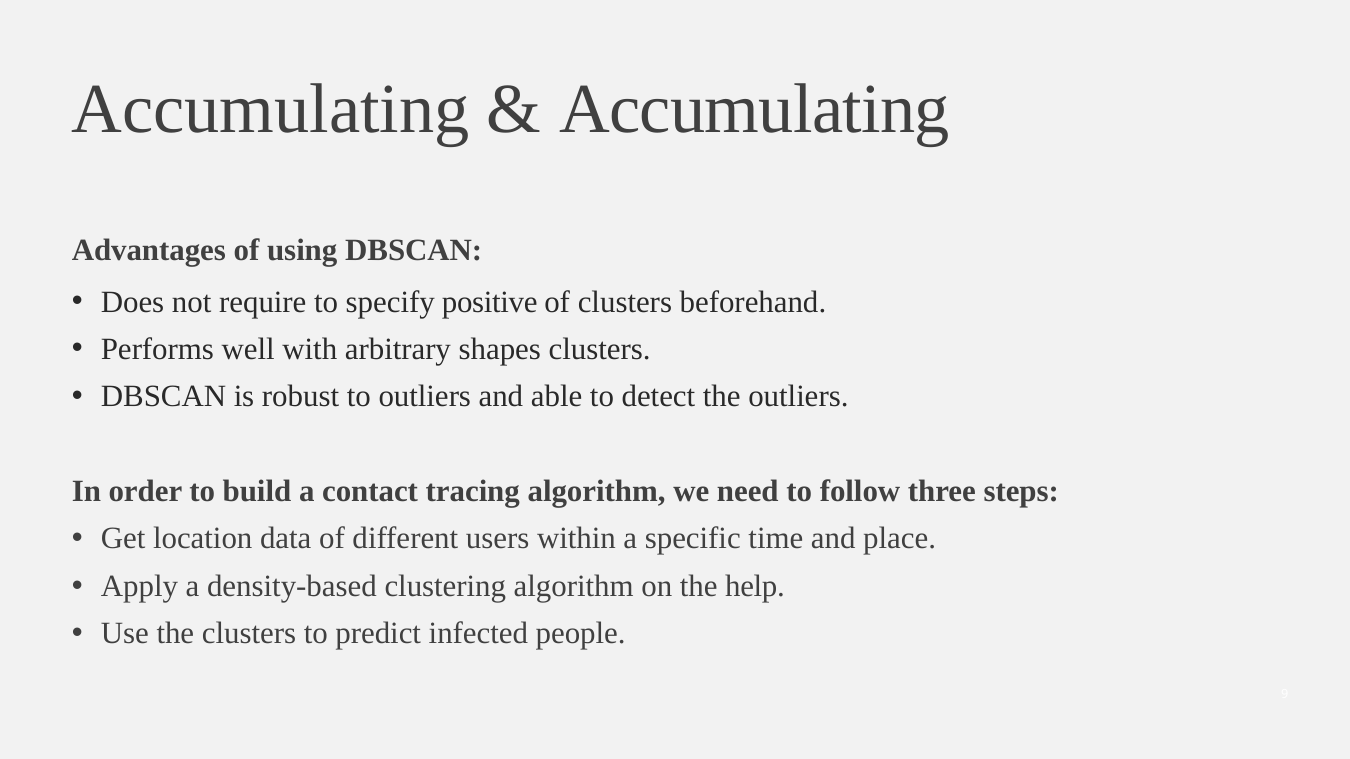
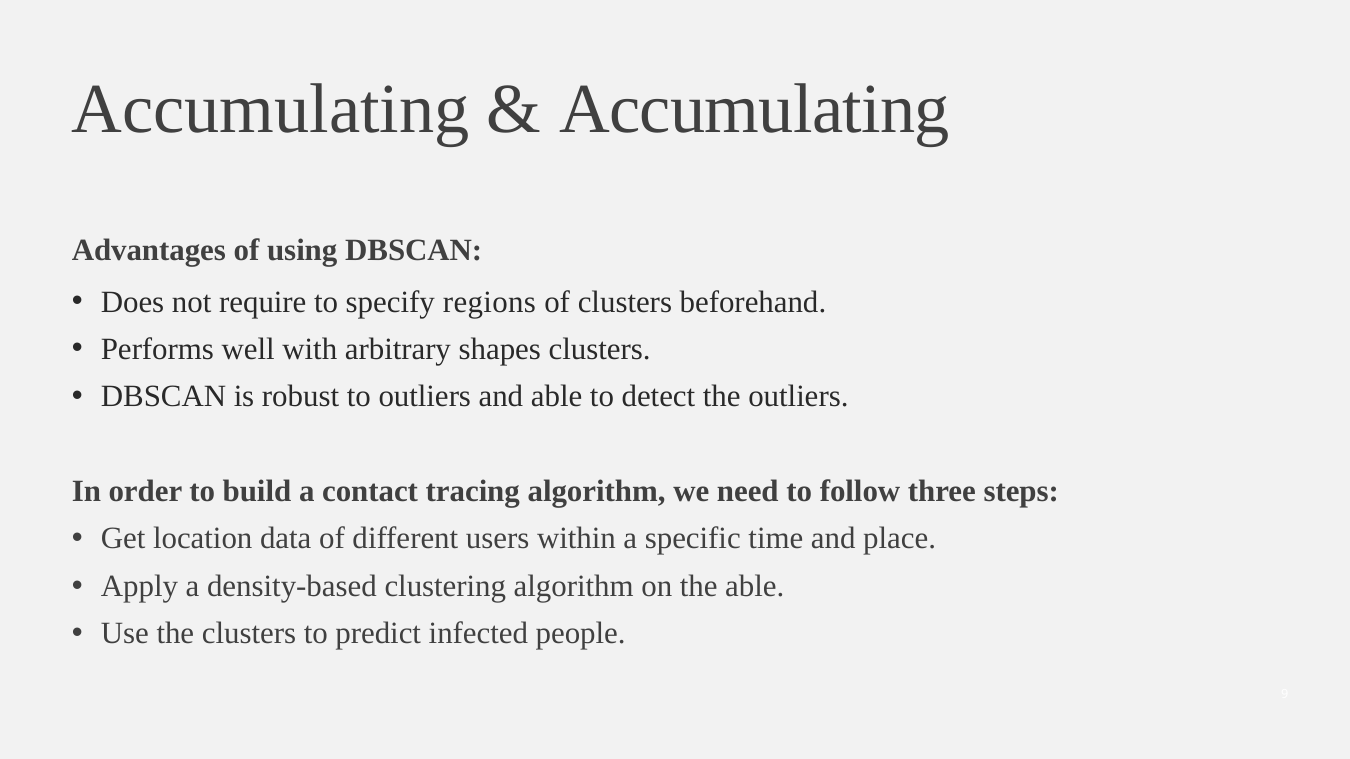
positive: positive -> regions
the help: help -> able
